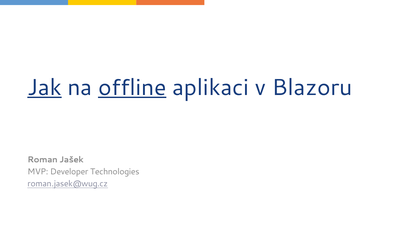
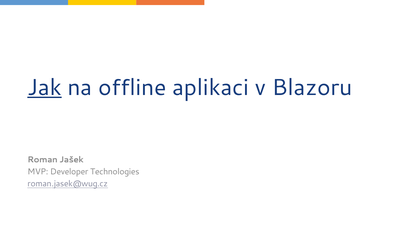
offline underline: present -> none
